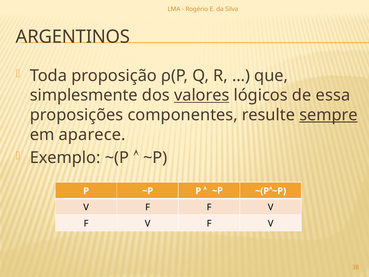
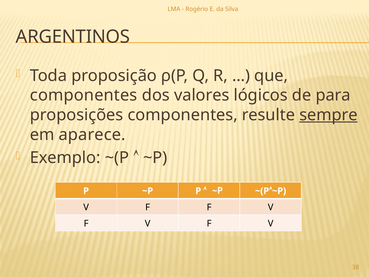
simplesmente at (84, 95): simplesmente -> componentes
valores underline: present -> none
essa: essa -> para
